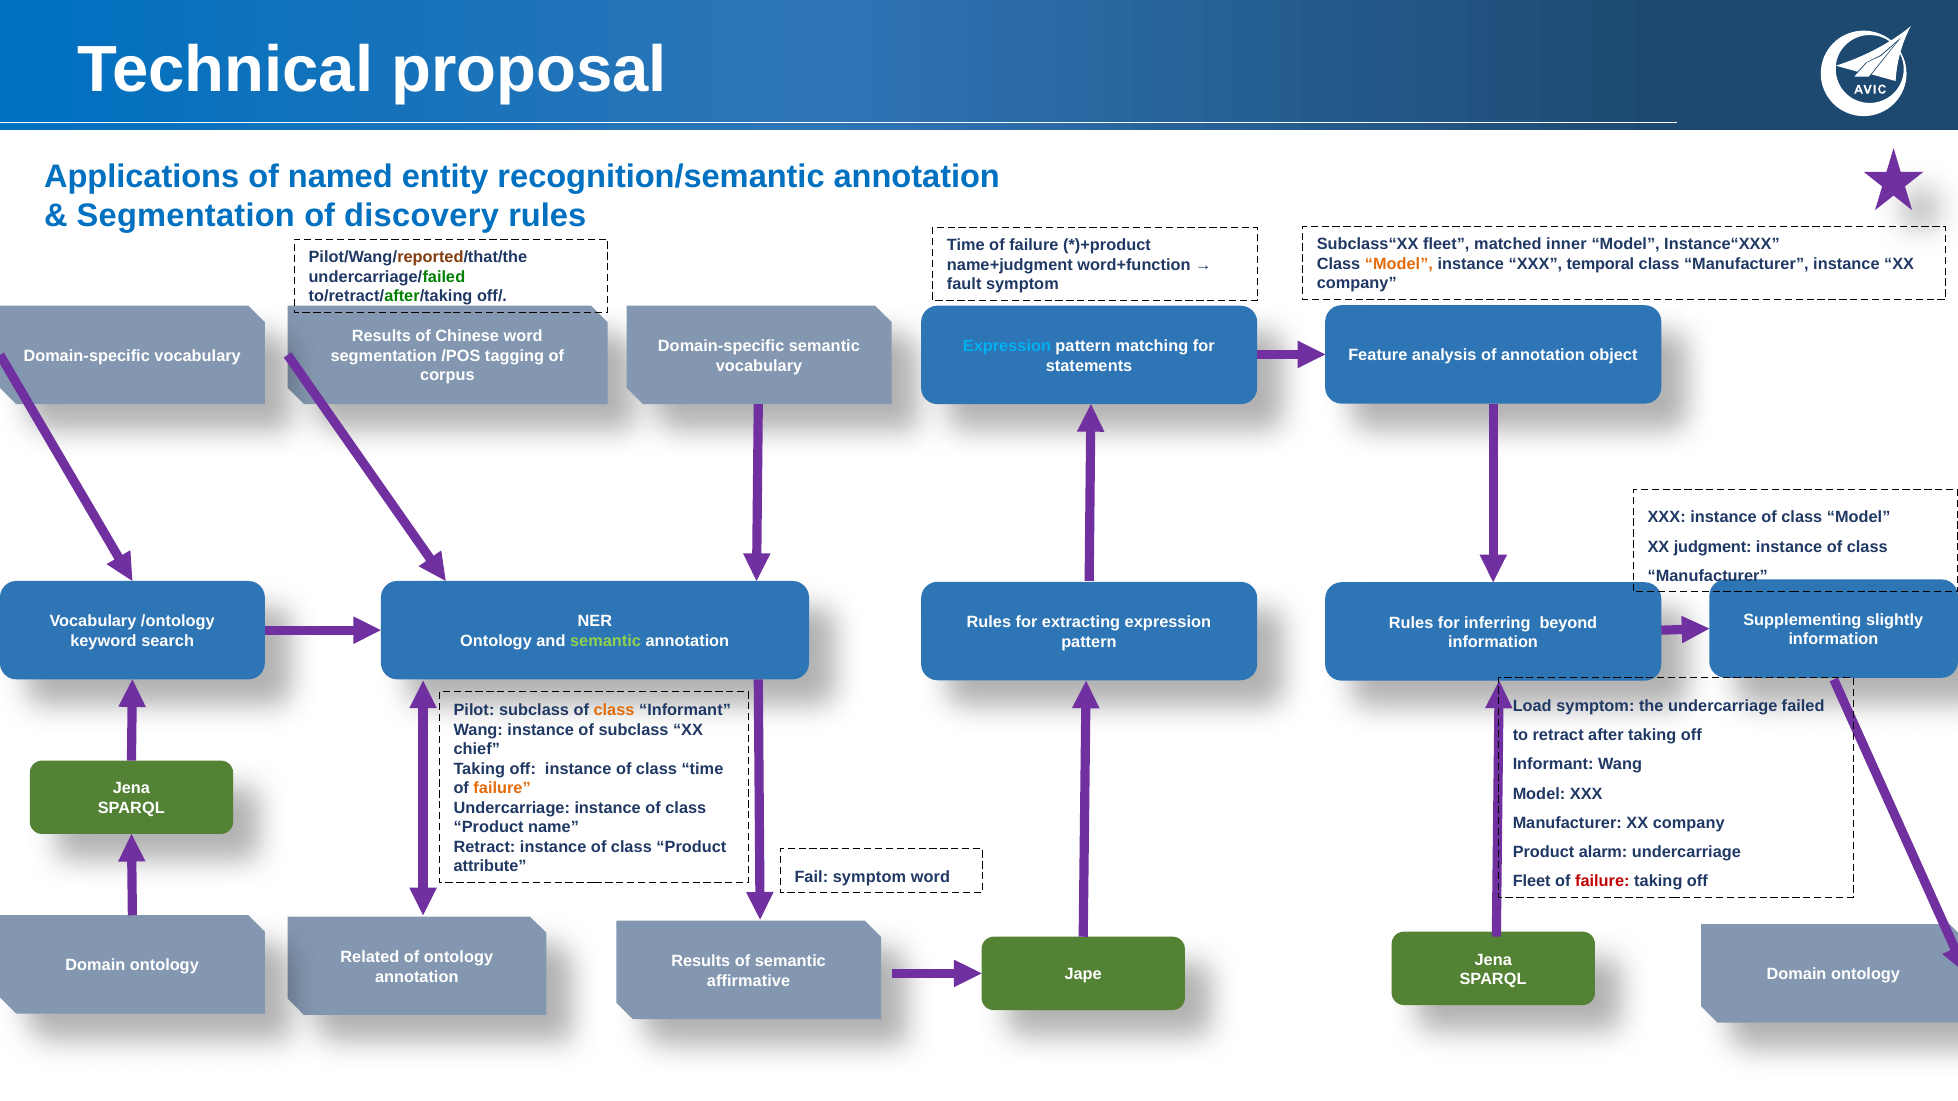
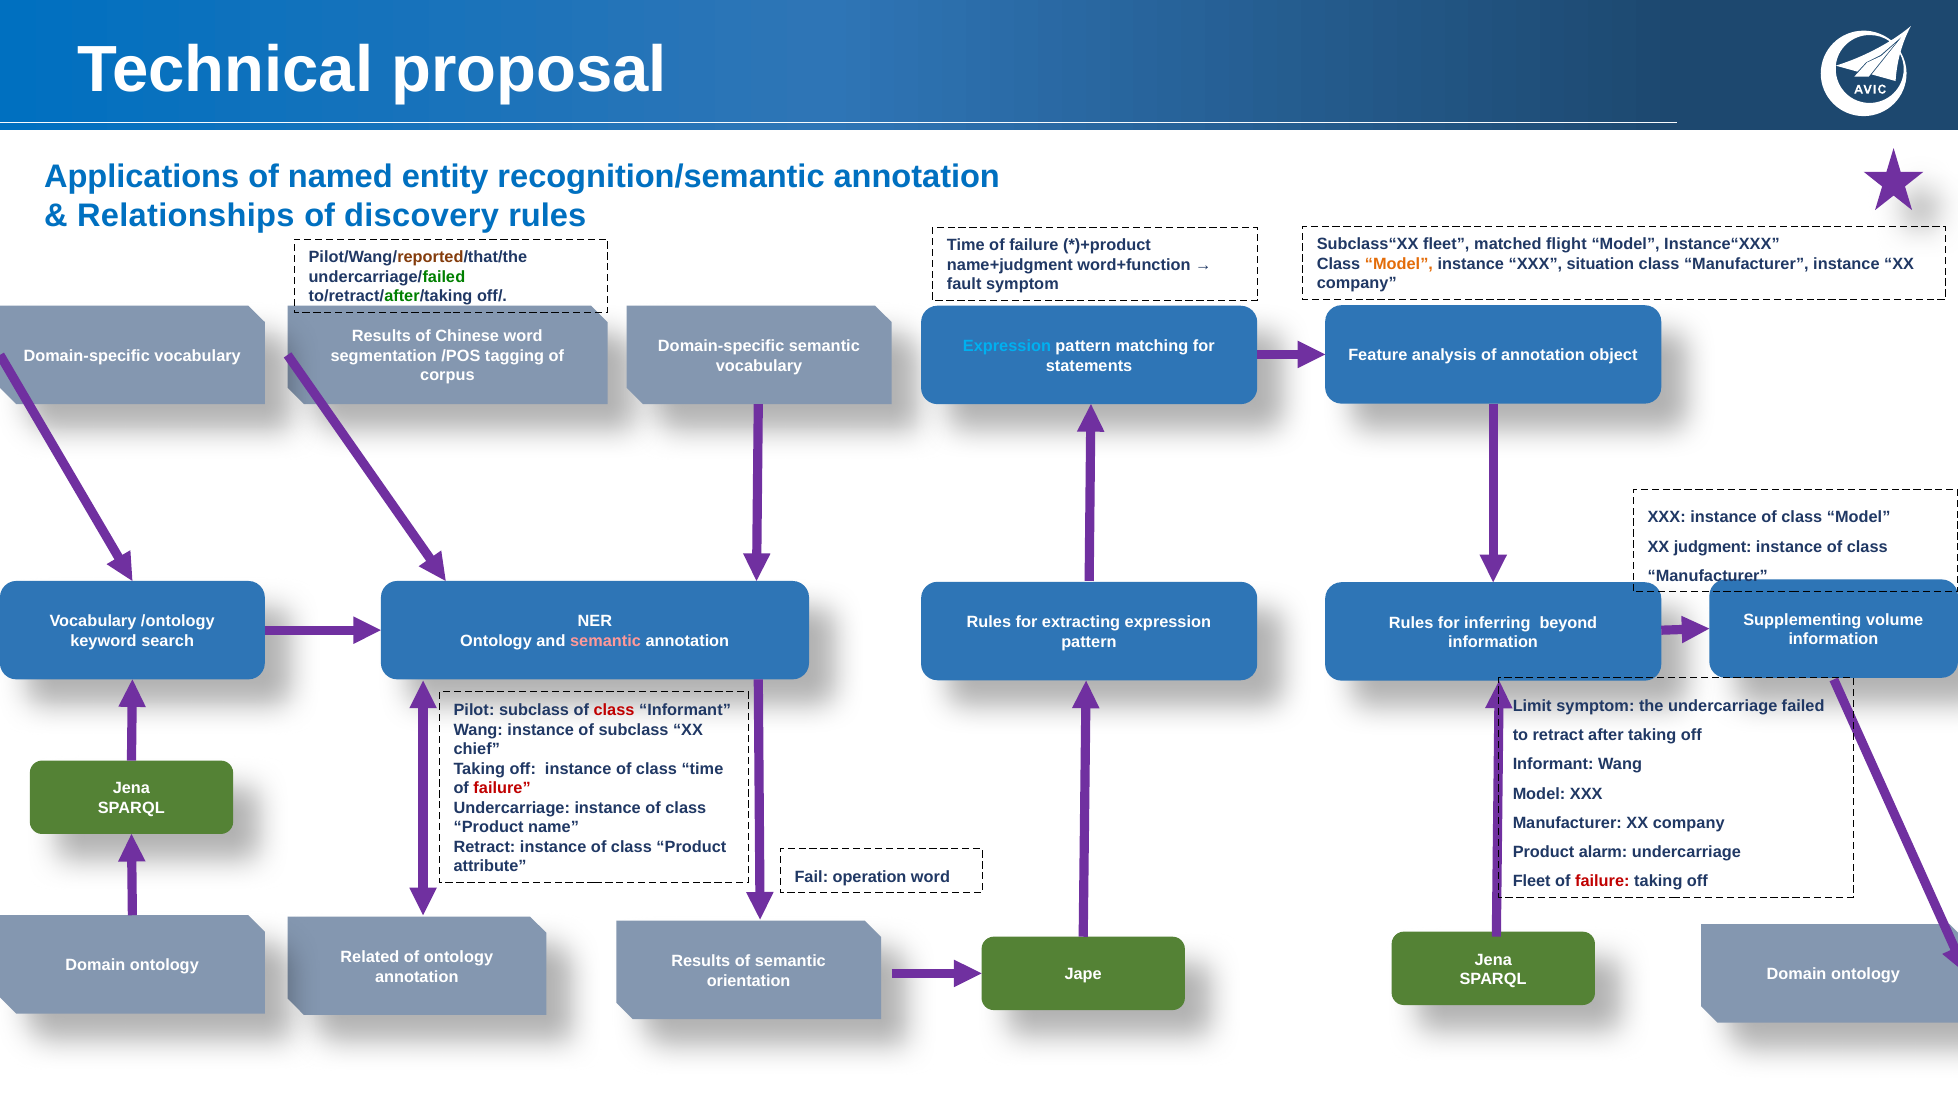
Segmentation at (186, 216): Segmentation -> Relationships
inner: inner -> flight
temporal: temporal -> situation
slightly: slightly -> volume
semantic at (606, 641) colour: light green -> pink
Load: Load -> Limit
class at (614, 710) colour: orange -> red
failure at (502, 789) colour: orange -> red
Fail symptom: symptom -> operation
affirmative: affirmative -> orientation
